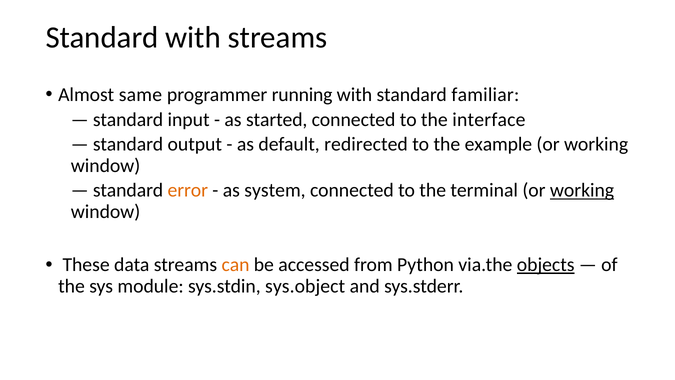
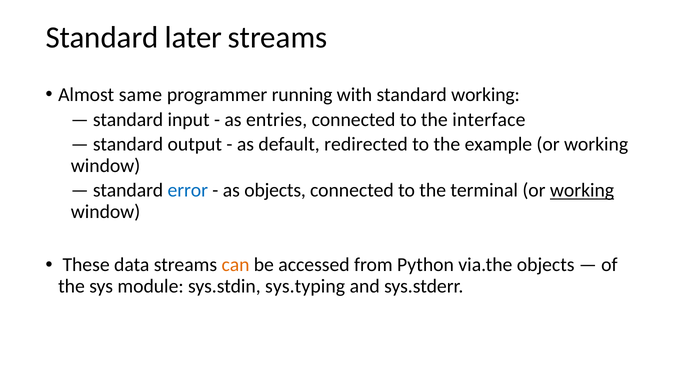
Standard with: with -> later
standard familiar: familiar -> working
started: started -> entries
error colour: orange -> blue
as system: system -> objects
objects at (546, 265) underline: present -> none
sys.object: sys.object -> sys.typing
